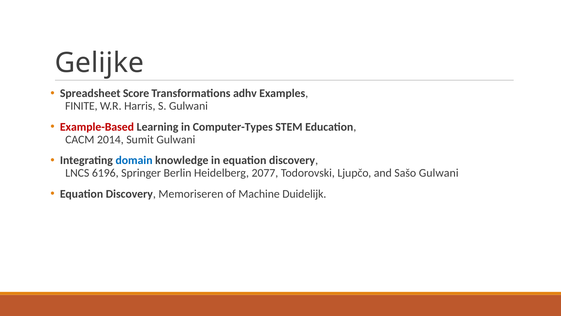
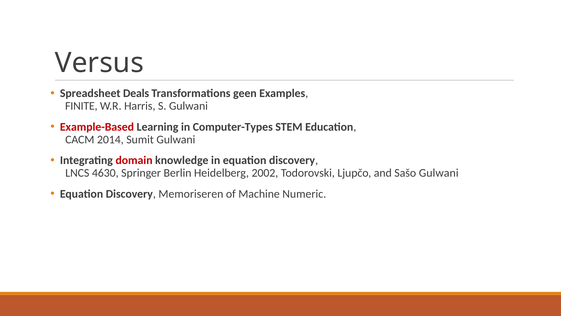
Gelijke: Gelijke -> Versus
Score: Score -> Deals
adhv: adhv -> geen
domain colour: blue -> red
6196: 6196 -> 4630
2077: 2077 -> 2002
Duidelijk: Duidelijk -> Numeric
